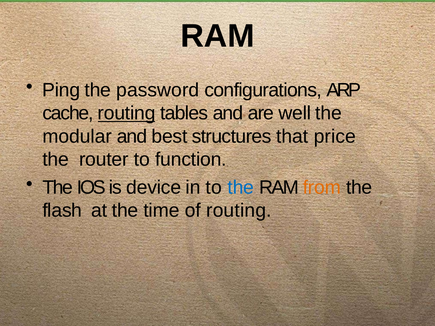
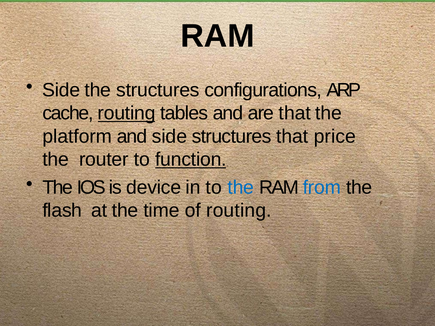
Ping at (61, 90): Ping -> Side
the password: password -> structures
are well: well -> that
modular: modular -> platform
and best: best -> side
function underline: none -> present
from colour: orange -> blue
